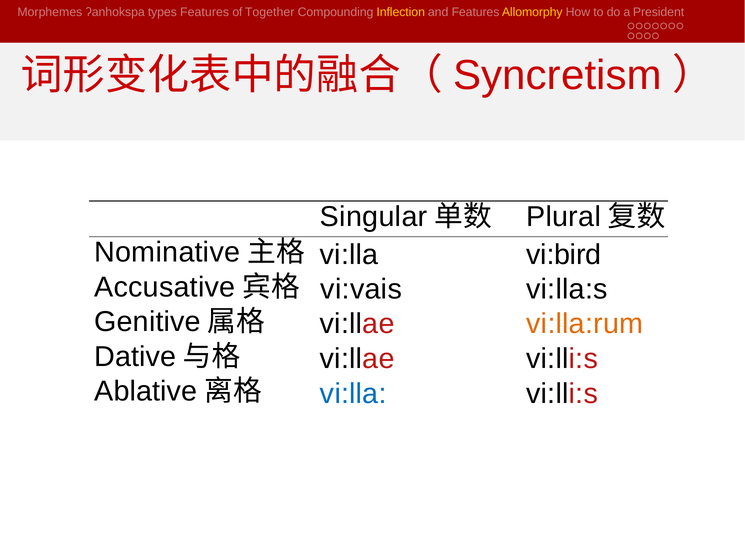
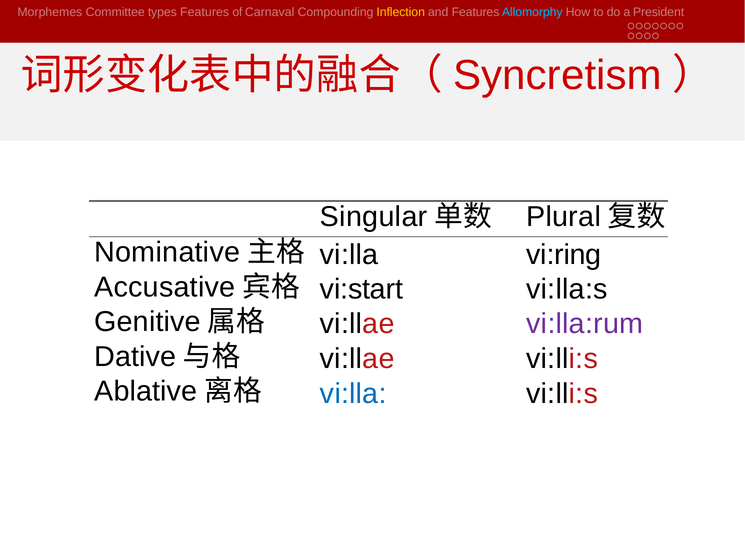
ʔanhokspa: ʔanhokspa -> Committee
Together: Together -> Carnaval
Allomorphy colour: yellow -> light blue
vi:bird: vi:bird -> vi:ring
vi:vais: vi:vais -> vi:start
vi:lla:rum colour: orange -> purple
